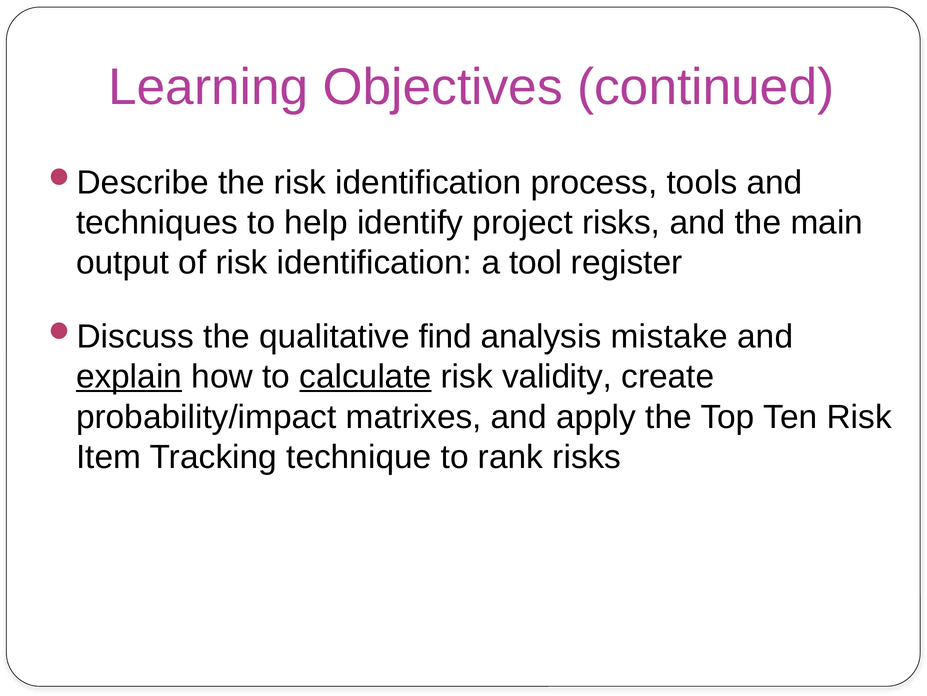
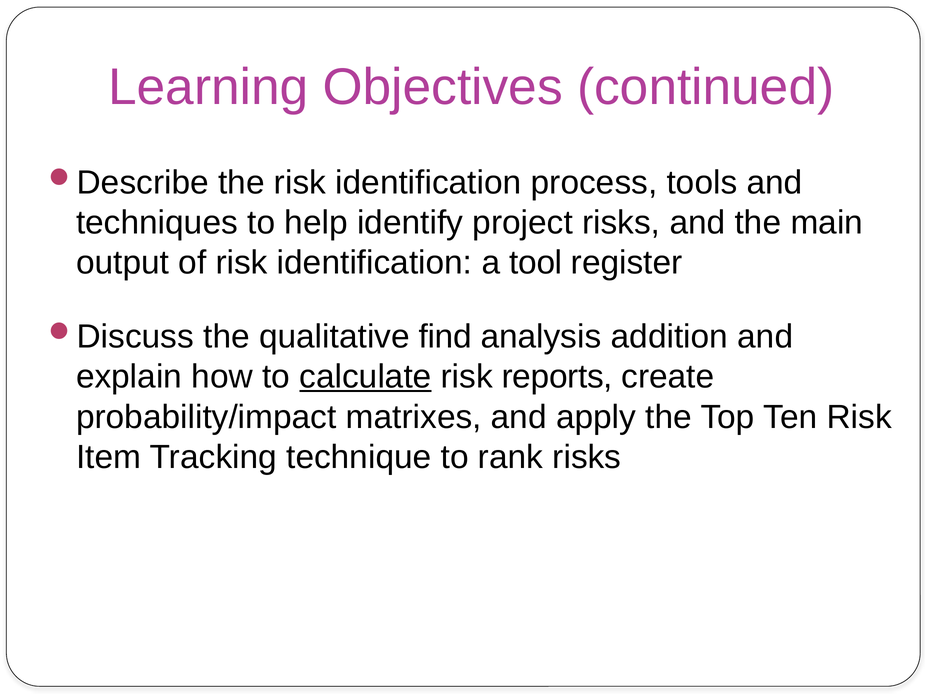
mistake: mistake -> addition
explain underline: present -> none
validity: validity -> reports
